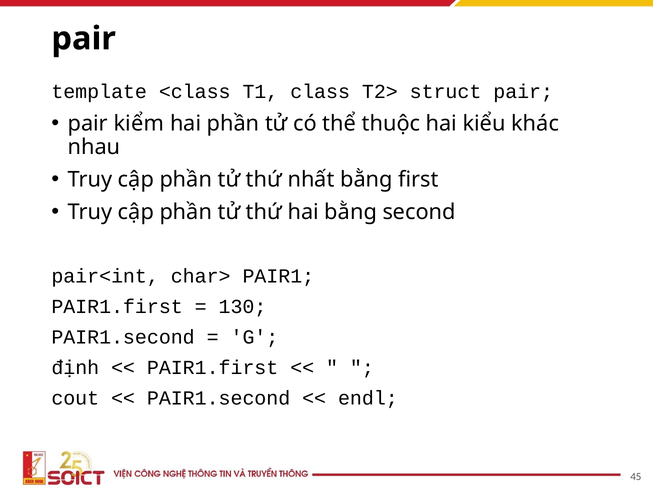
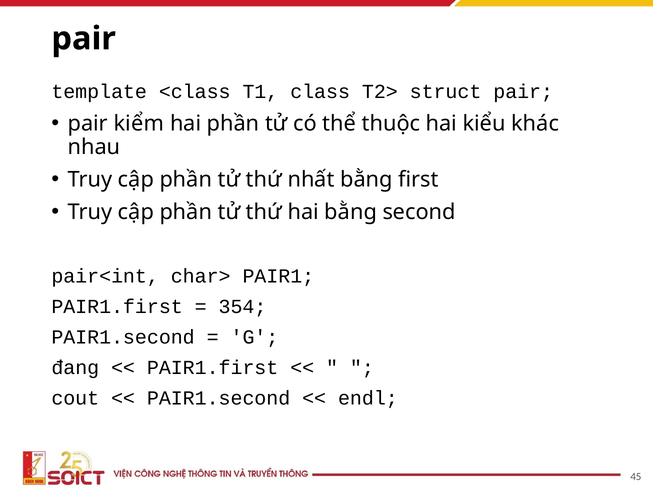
130: 130 -> 354
định: định -> đang
